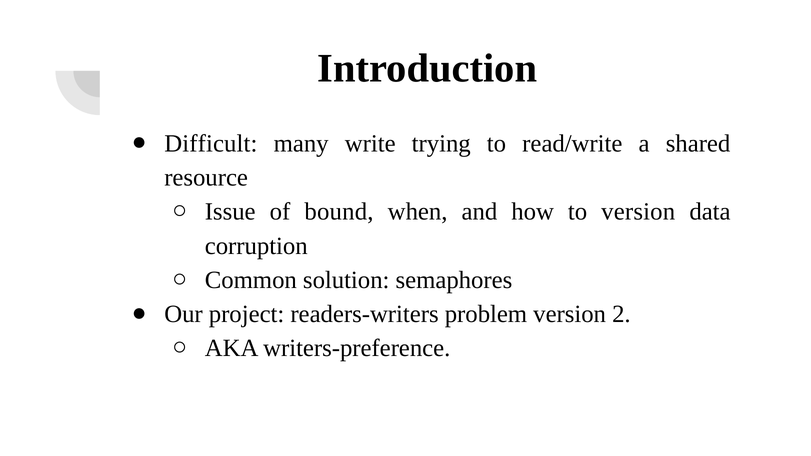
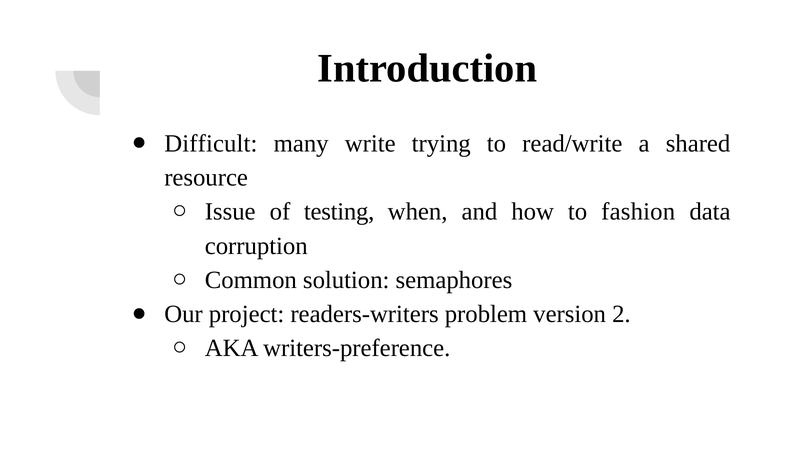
bound: bound -> testing
to version: version -> fashion
